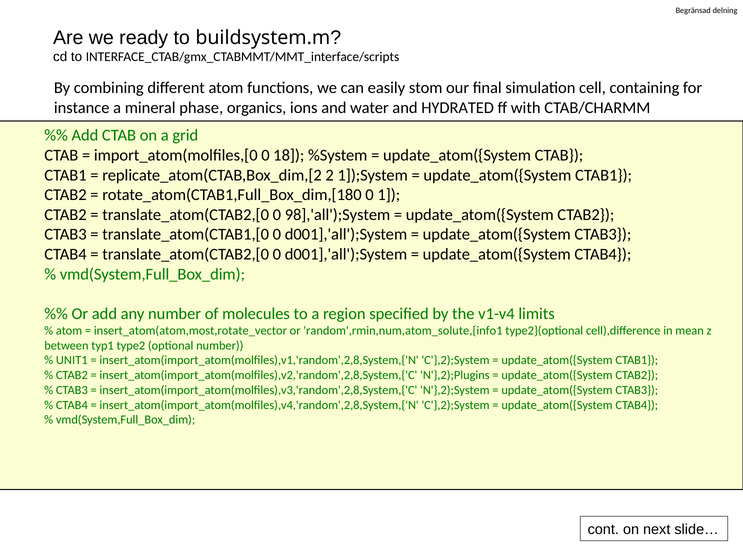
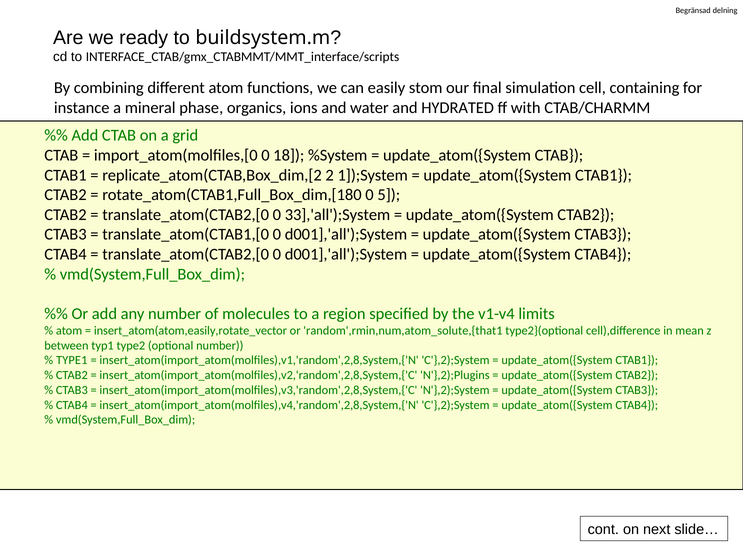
1: 1 -> 5
98],'all');System: 98],'all');System -> 33],'all');System
insert_atom(atom,most,rotate_vector: insert_atom(atom,most,rotate_vector -> insert_atom(atom,easily,rotate_vector
random',rmin,num,atom_solute,{info1: random',rmin,num,atom_solute,{info1 -> random',rmin,num,atom_solute,{that1
UNIT1: UNIT1 -> TYPE1
